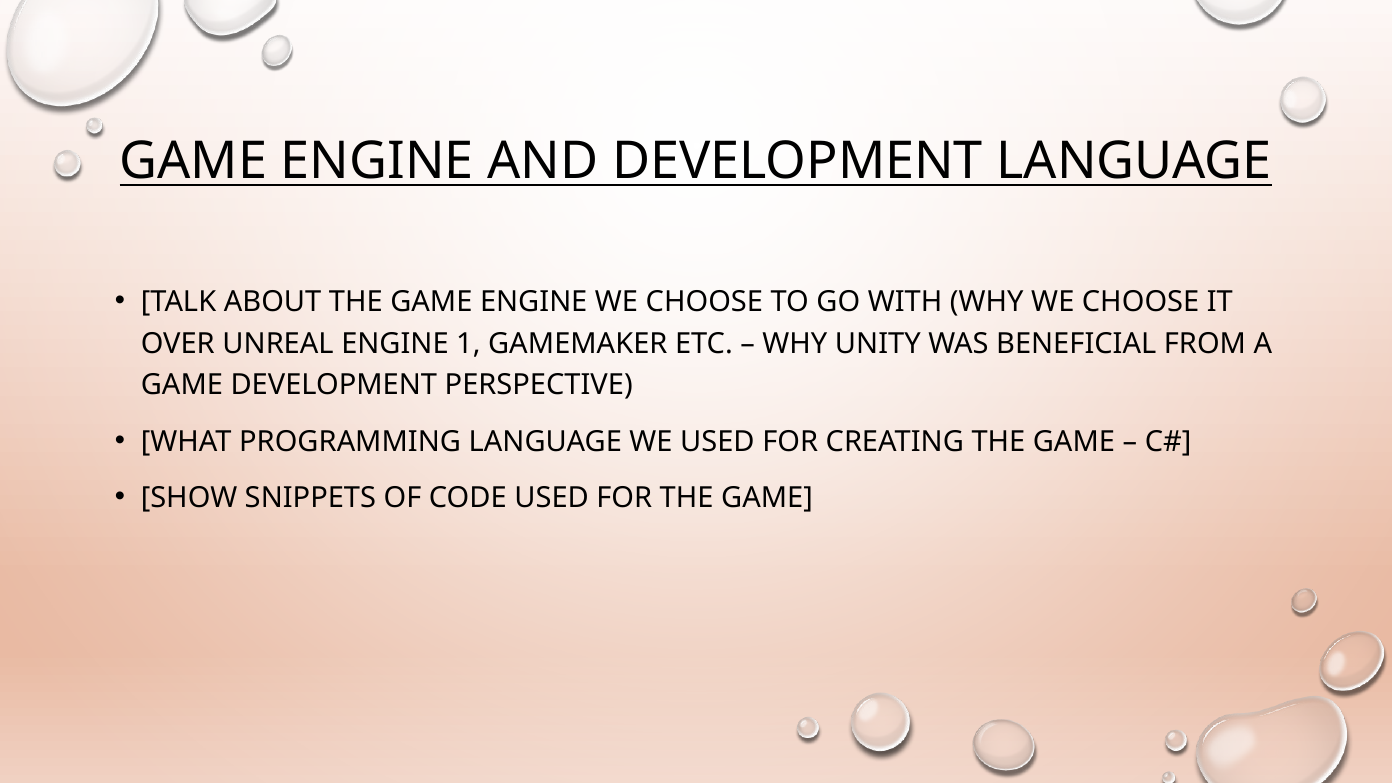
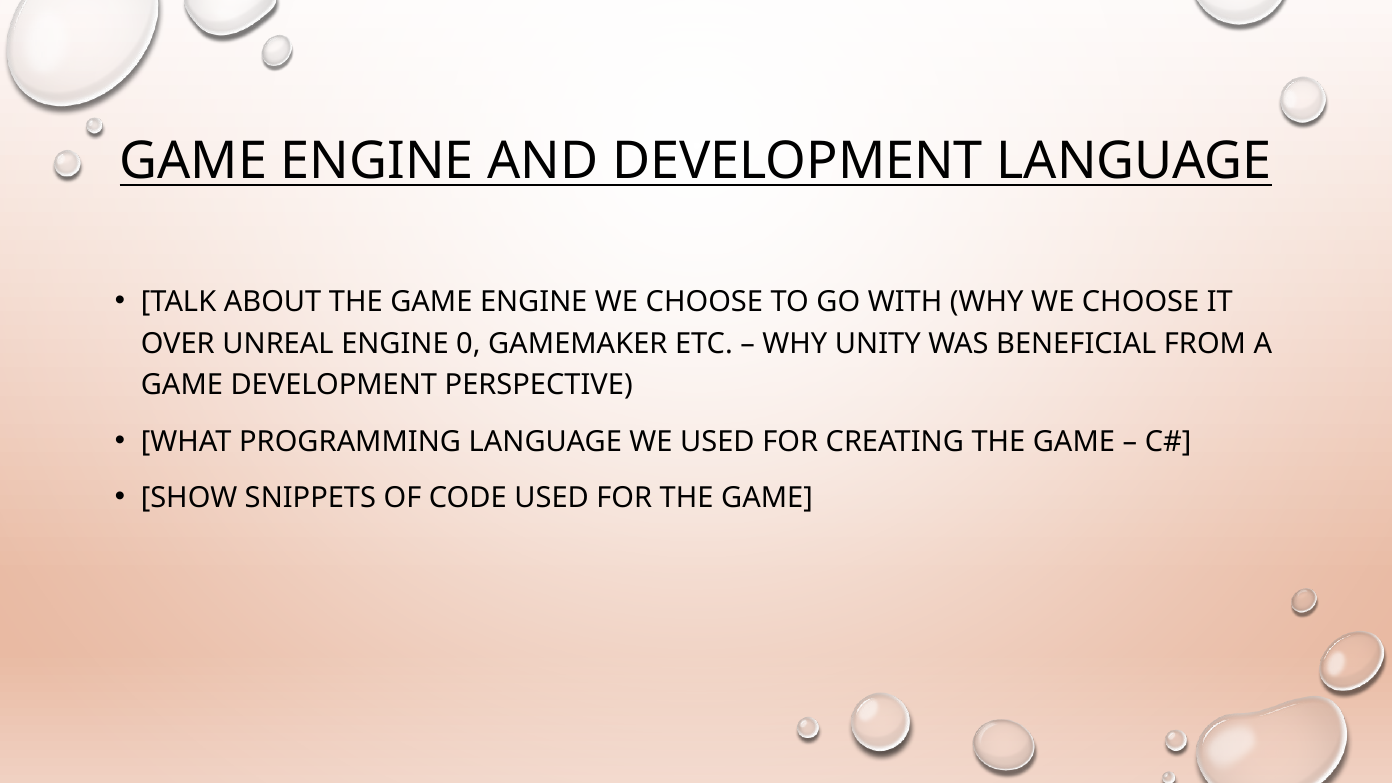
1: 1 -> 0
